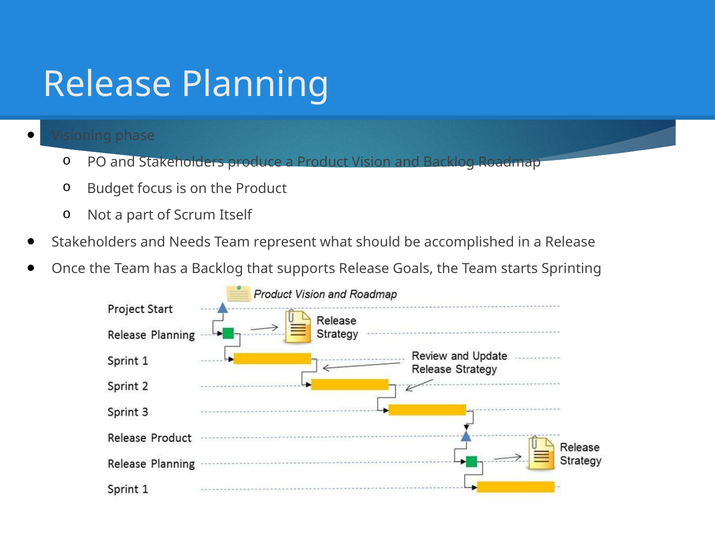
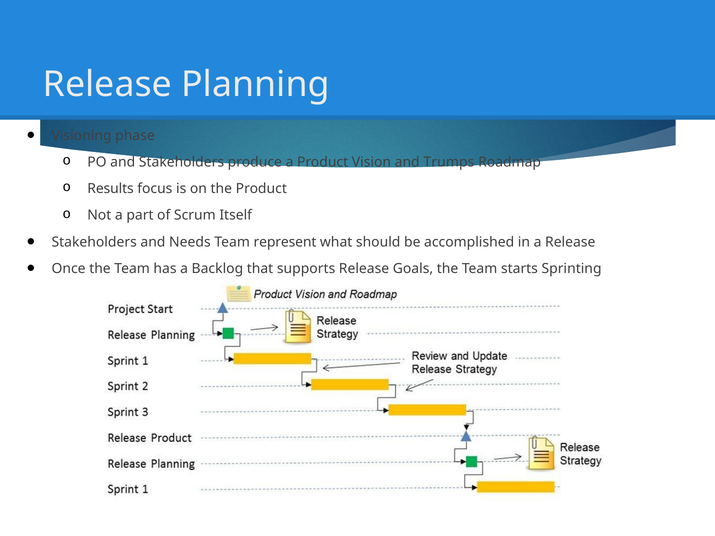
and Backlog: Backlog -> Trumps
Budget: Budget -> Results
